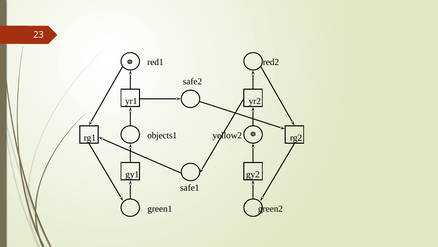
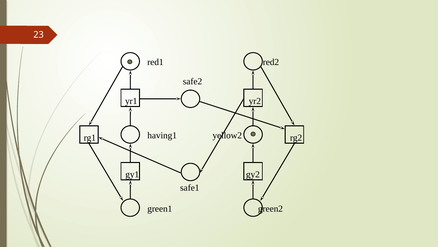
objects1: objects1 -> having1
